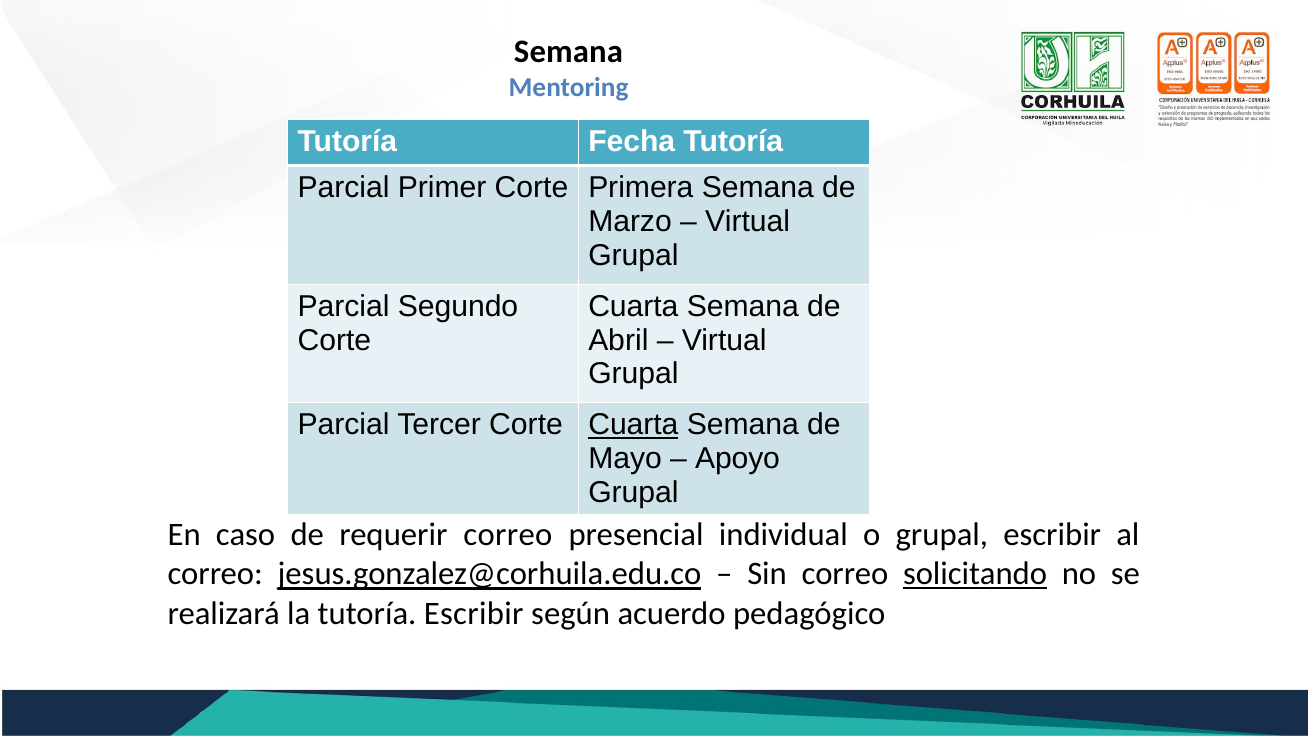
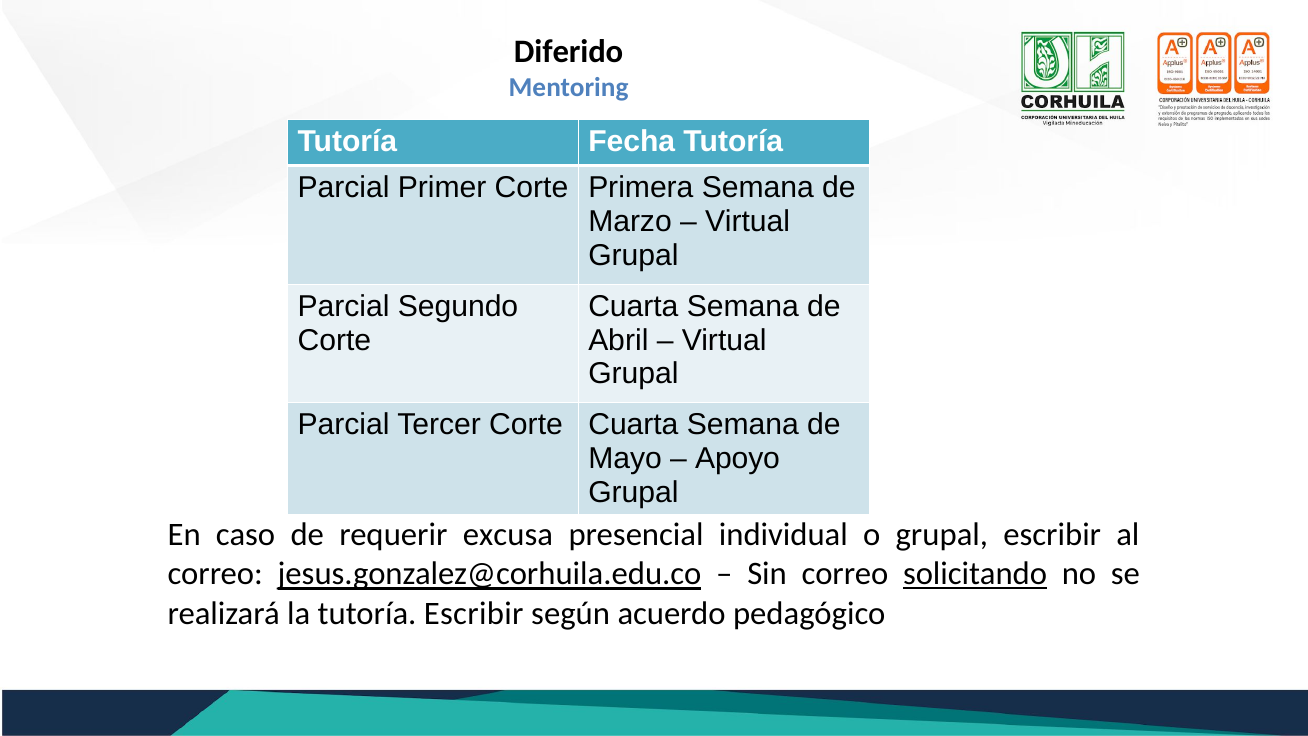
Semana at (568, 51): Semana -> Diferido
Cuarta at (633, 425) underline: present -> none
requerir correo: correo -> excusa
